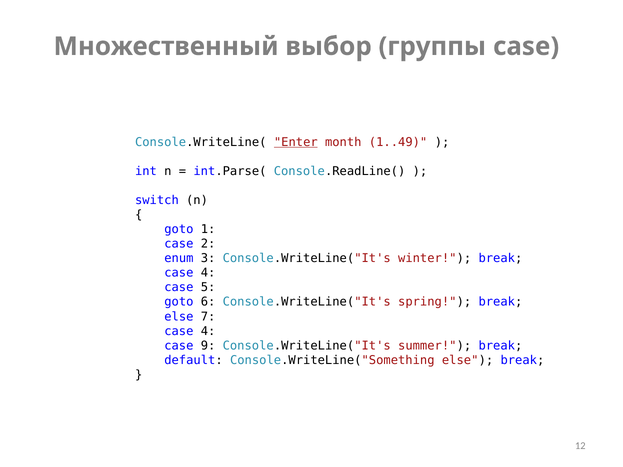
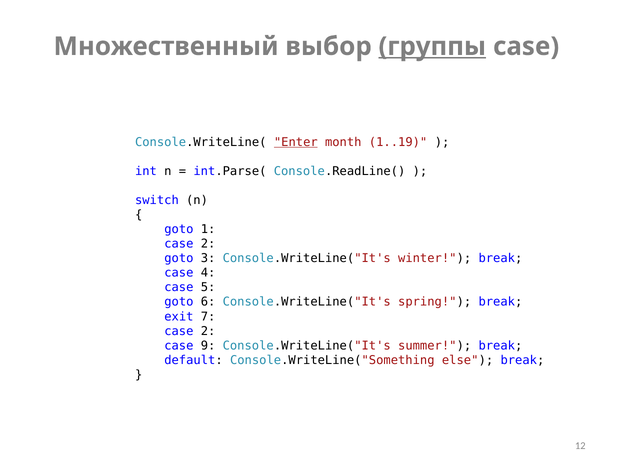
группы underline: none -> present
1..49: 1..49 -> 1..19
enum at (179, 259): enum -> goto
else at (179, 317): else -> exit
4 at (208, 331): 4 -> 2
